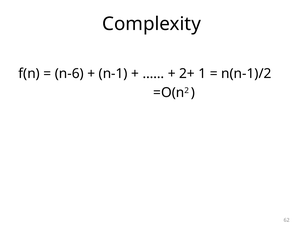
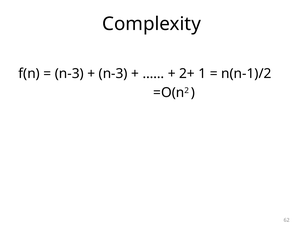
n-6 at (69, 74): n-6 -> n-3
n-1 at (113, 74): n-1 -> n-3
